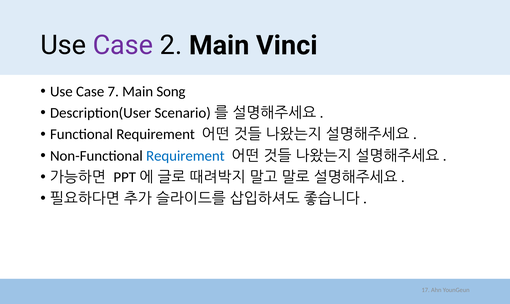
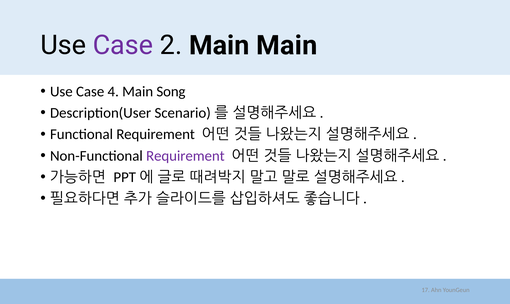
Main Vinci: Vinci -> Main
7: 7 -> 4
Requirement at (185, 156) colour: blue -> purple
